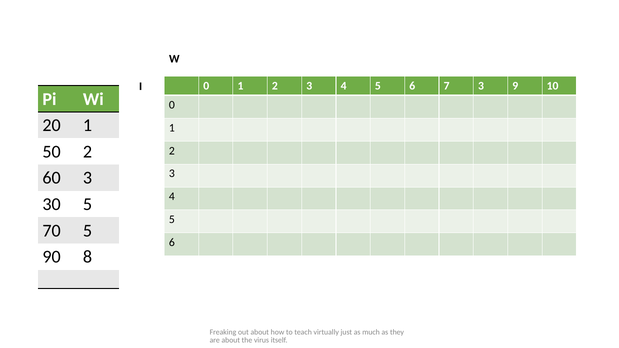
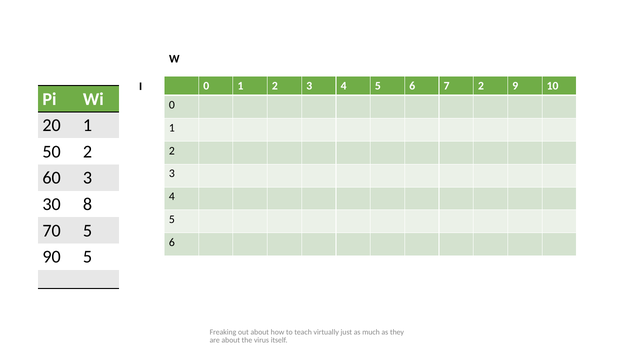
7 3: 3 -> 2
30 5: 5 -> 8
90 8: 8 -> 5
